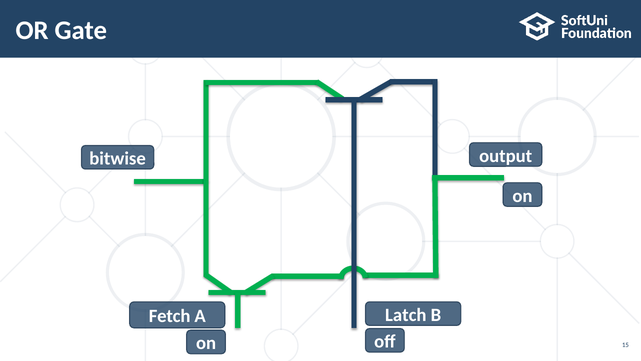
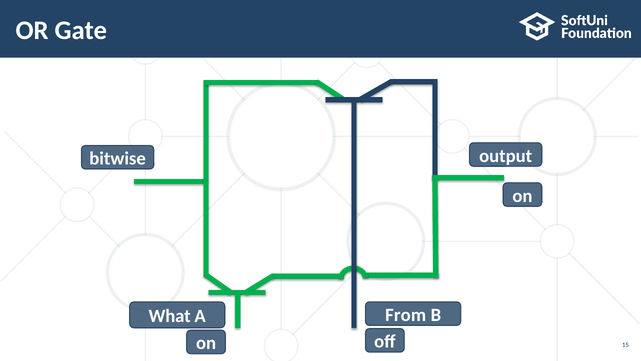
Fetch: Fetch -> What
Latch: Latch -> From
